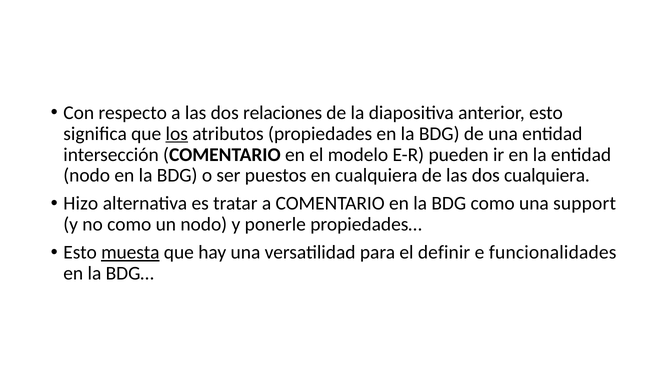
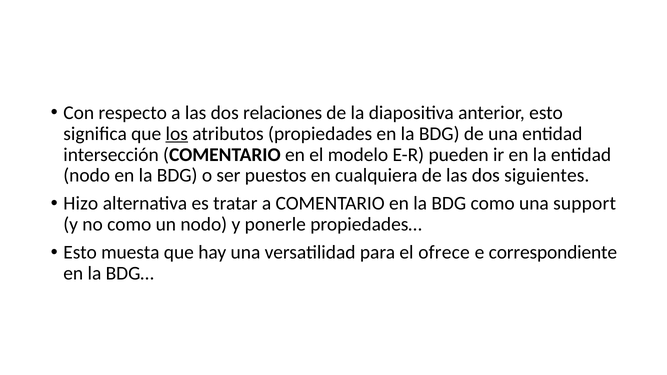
dos cualquiera: cualquiera -> siguientes
muesta underline: present -> none
definir: definir -> ofrece
funcionalidades: funcionalidades -> correspondiente
